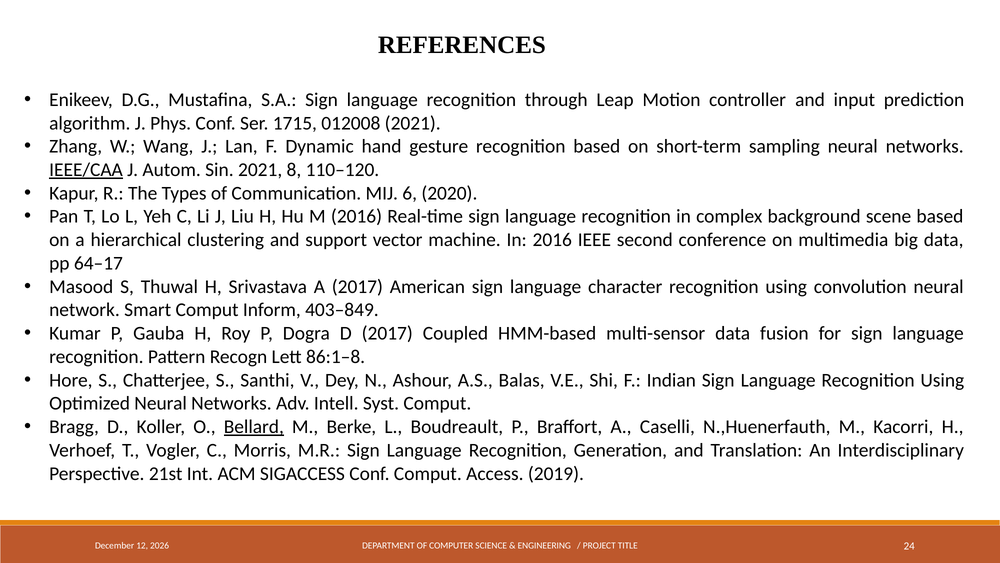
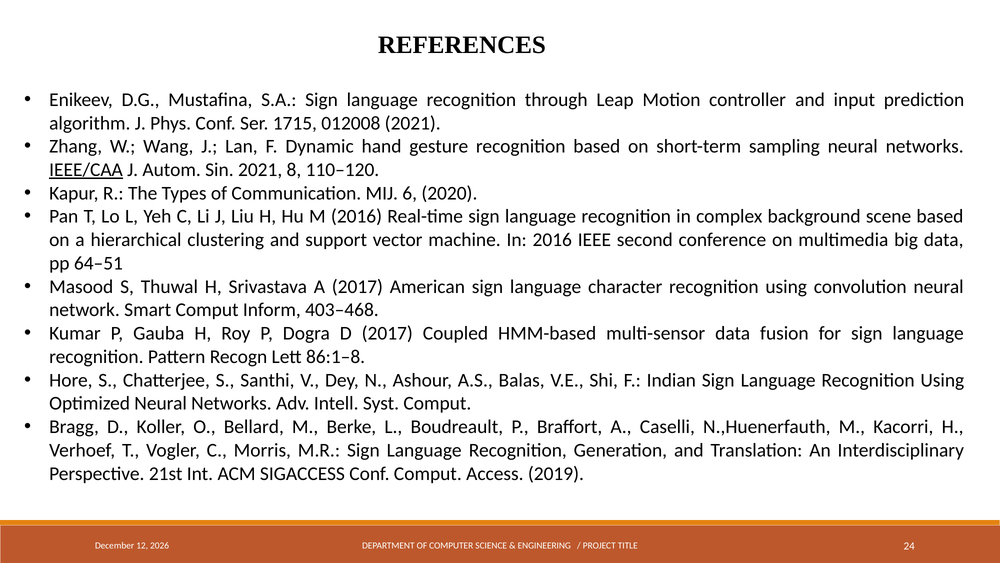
64–17: 64–17 -> 64–51
403–849: 403–849 -> 403–468
Bellard underline: present -> none
